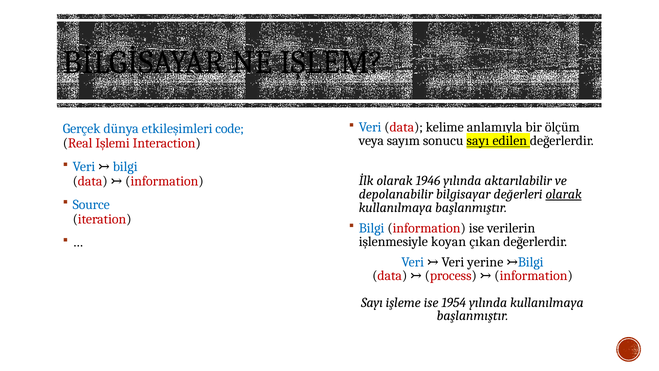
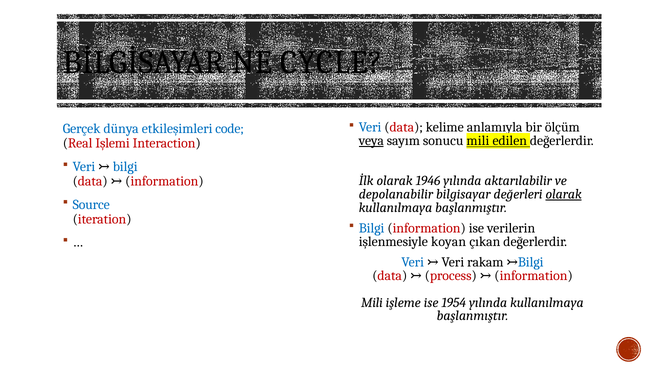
IŞLEM: IŞLEM -> CYCLE
veya underline: none -> present
sonucu sayı: sayı -> mili
yerine: yerine -> rakam
Sayı at (372, 302): Sayı -> Mili
